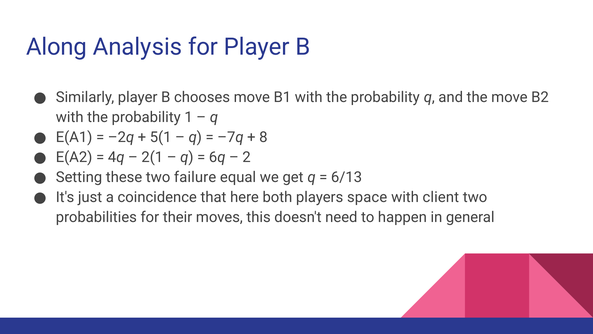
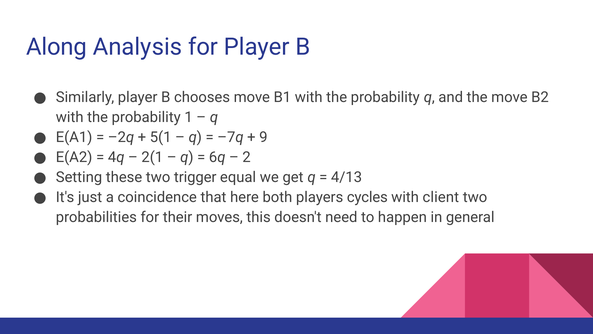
8: 8 -> 9
failure: failure -> trigger
6/13: 6/13 -> 4/13
space: space -> cycles
